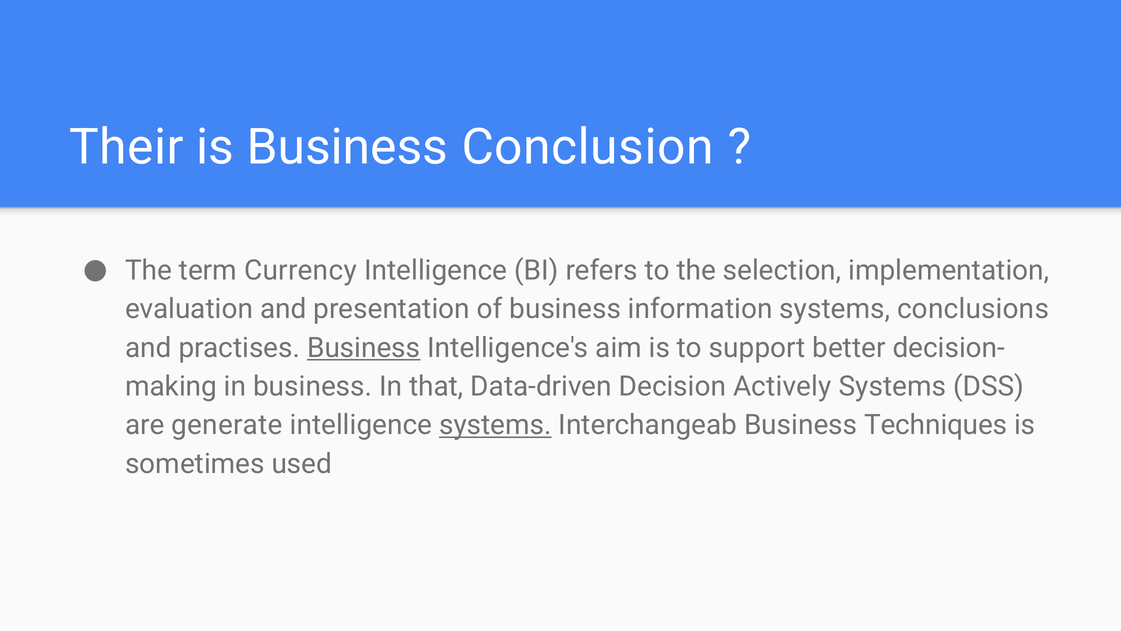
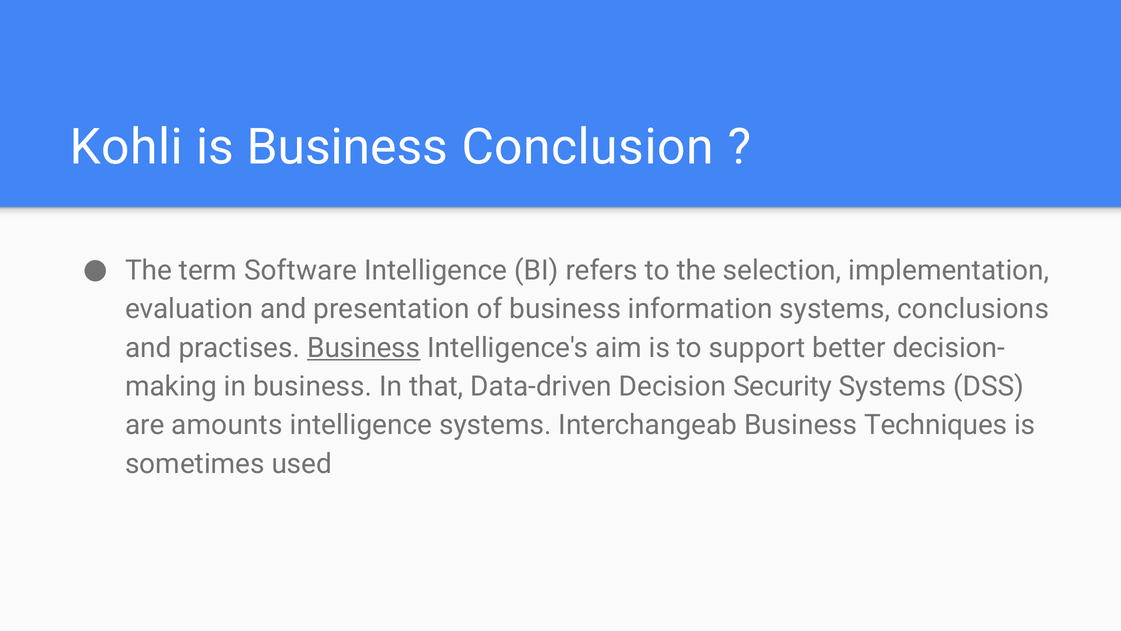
Their: Their -> Kohli
Currency: Currency -> Software
Actively: Actively -> Security
generate: generate -> amounts
systems at (495, 425) underline: present -> none
